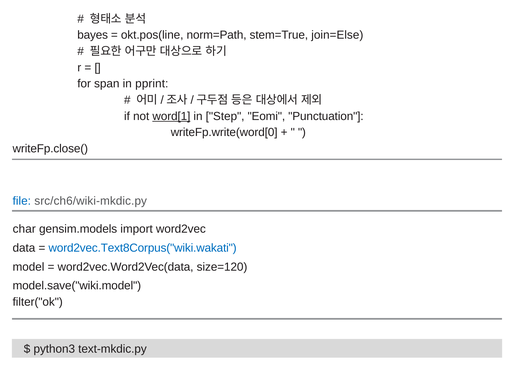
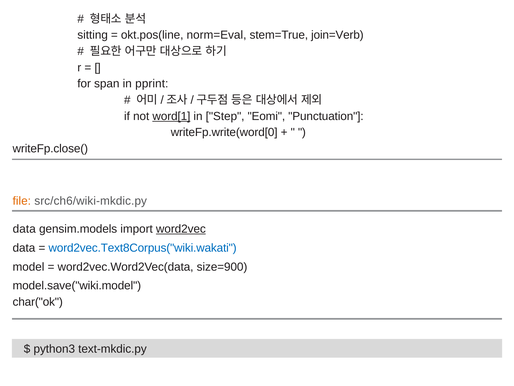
bayes: bayes -> sitting
norm=Path: norm=Path -> norm=Eval
join=Else: join=Else -> join=Verb
file colour: blue -> orange
char at (24, 229): char -> data
word2vec underline: none -> present
size=120: size=120 -> size=900
filter("ok: filter("ok -> char("ok
